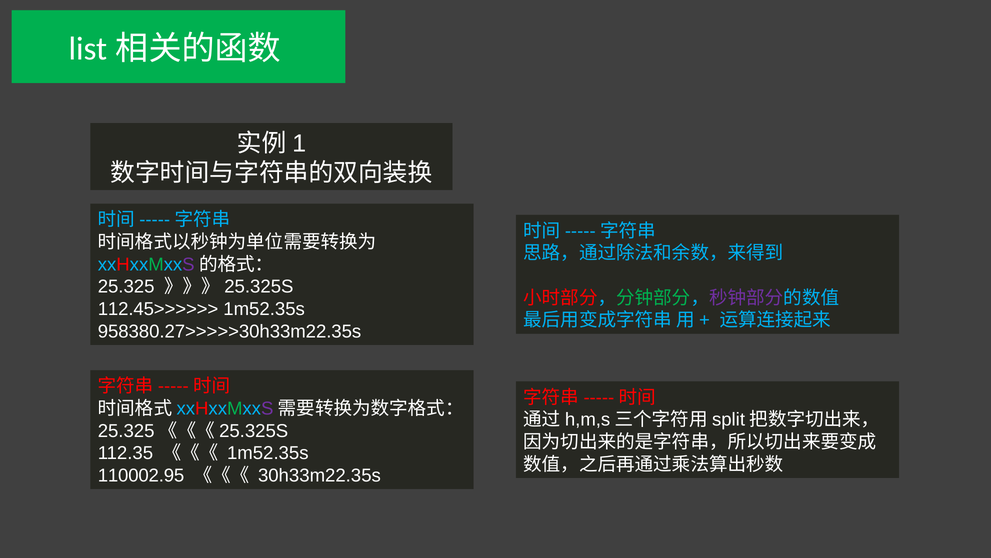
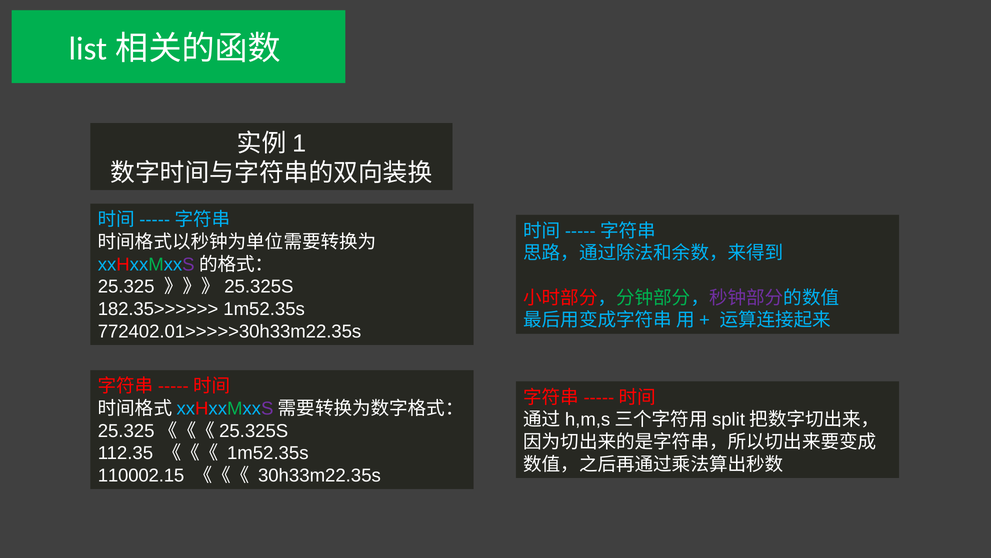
112.45>>>>>>: 112.45>>>>>> -> 182.35>>>>>>
958380.27>>>>>30h33m22.35s: 958380.27>>>>>30h33m22.35s -> 772402.01>>>>>30h33m22.35s
110002.95: 110002.95 -> 110002.15
